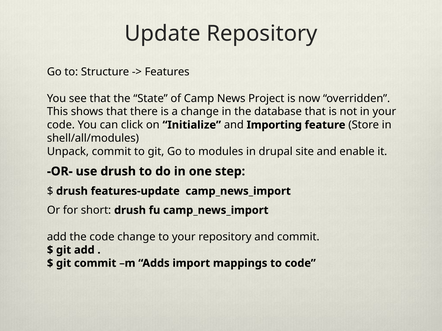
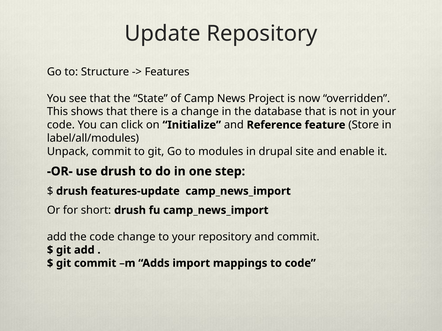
Importing: Importing -> Reference
shell/all/modules: shell/all/modules -> label/all/modules
